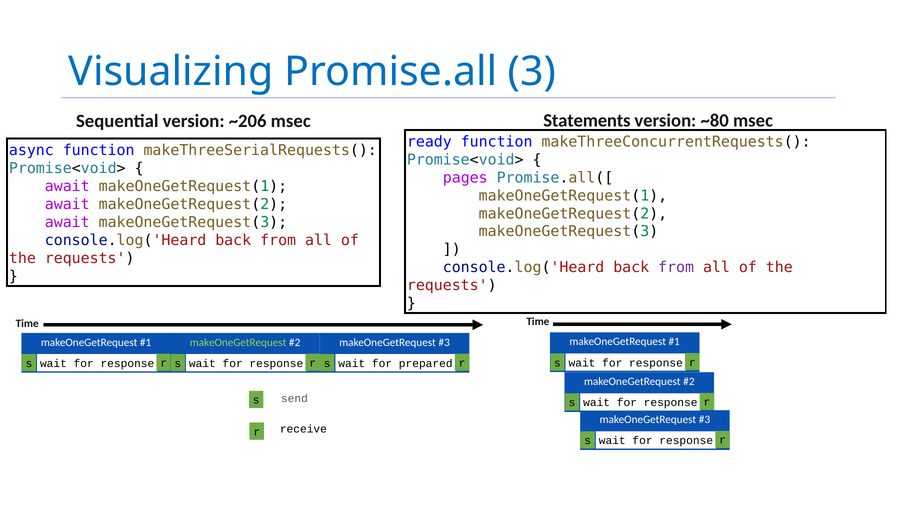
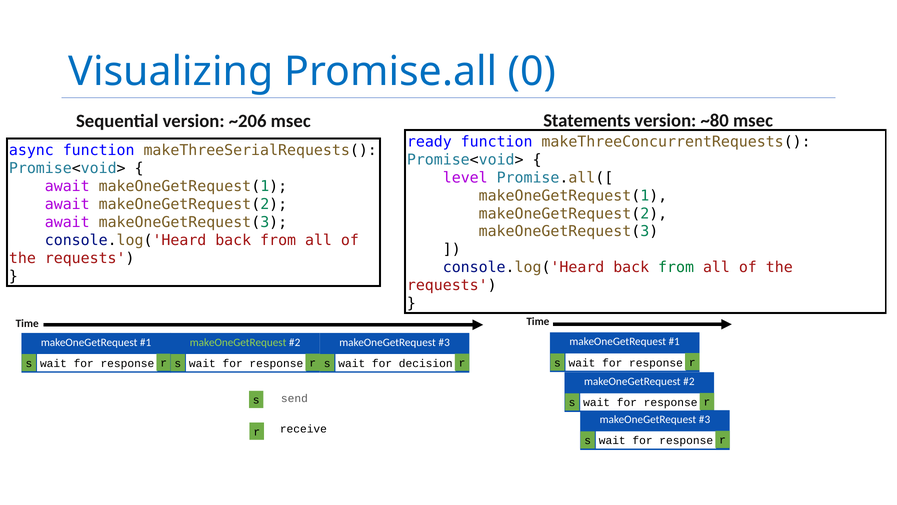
3: 3 -> 0
pages: pages -> level
from at (676, 267) colour: purple -> green
prepared: prepared -> decision
